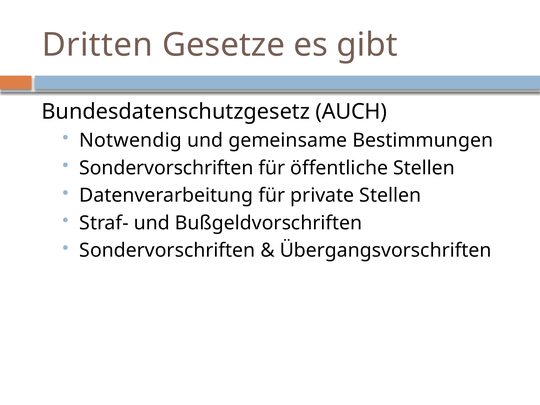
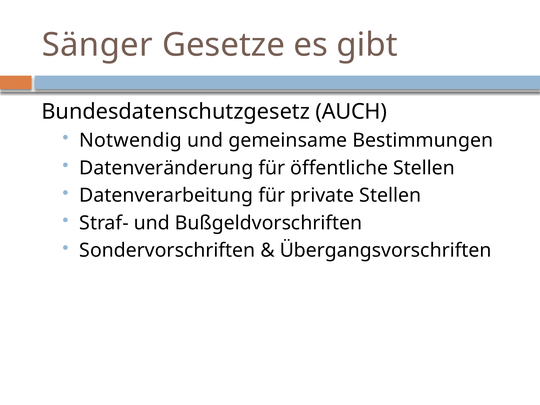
Dritten: Dritten -> Sänger
Sondervorschriften at (166, 168): Sondervorschriften -> Datenveränderung
